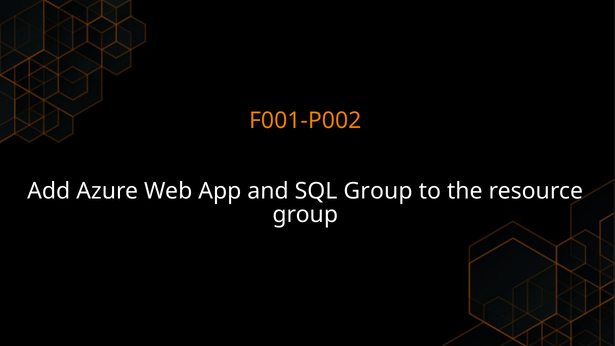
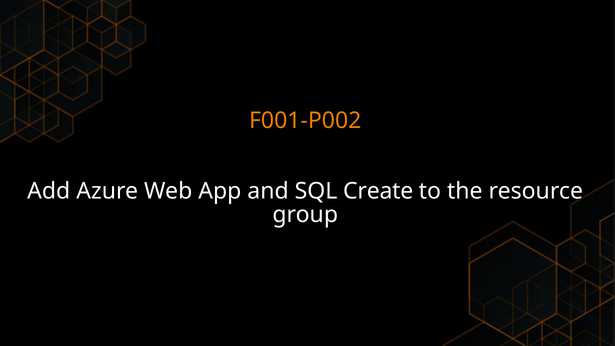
SQL Group: Group -> Create
